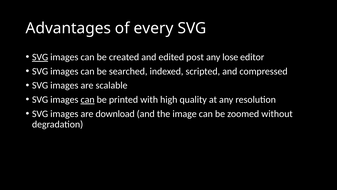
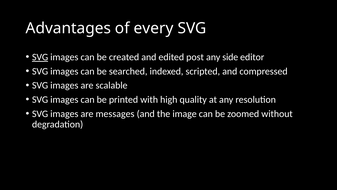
lose: lose -> side
can at (88, 99) underline: present -> none
download: download -> messages
